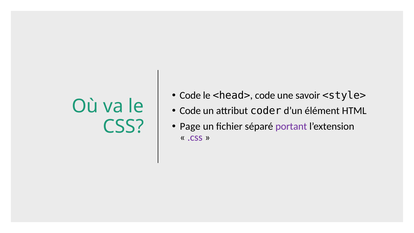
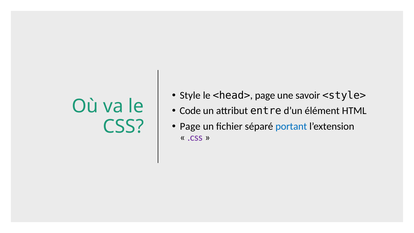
Code at (190, 95): Code -> Style
<head> code: code -> page
coder: coder -> entre
portant colour: purple -> blue
